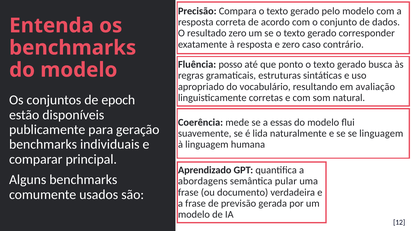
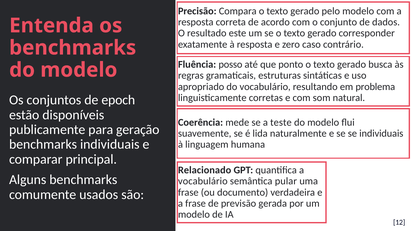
resultado zero: zero -> este
avaliação: avaliação -> problema
essas: essas -> teste
se linguagem: linguagem -> individuais
Aprendizado: Aprendizado -> Relacionado
abordagens at (203, 181): abordagens -> vocabulário
